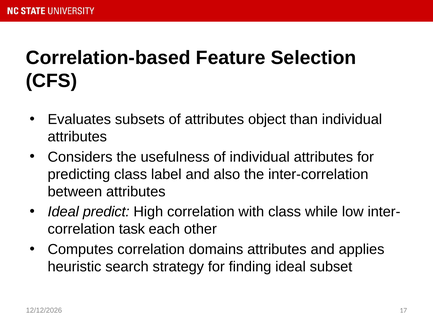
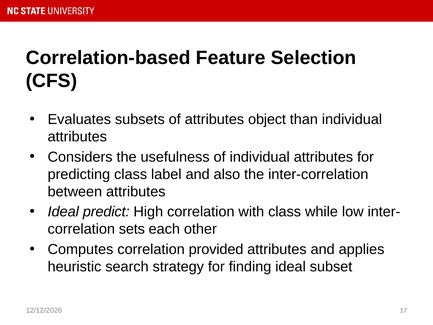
task: task -> sets
domains: domains -> provided
